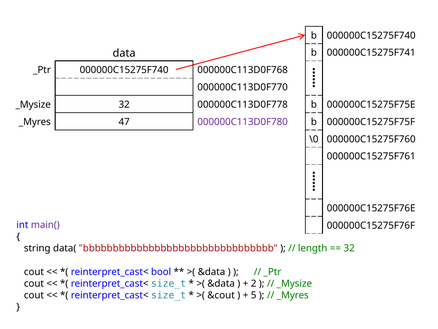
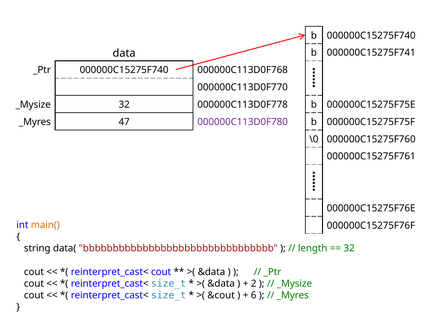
main( colour: purple -> orange
reinterpret_cast< bool: bool -> cout
5: 5 -> 6
